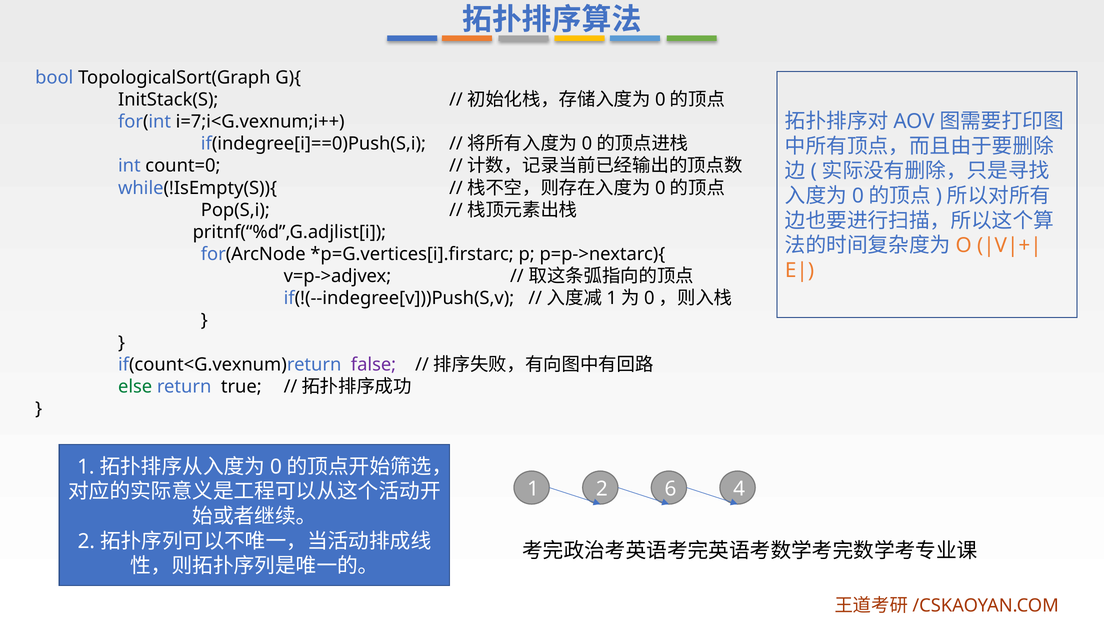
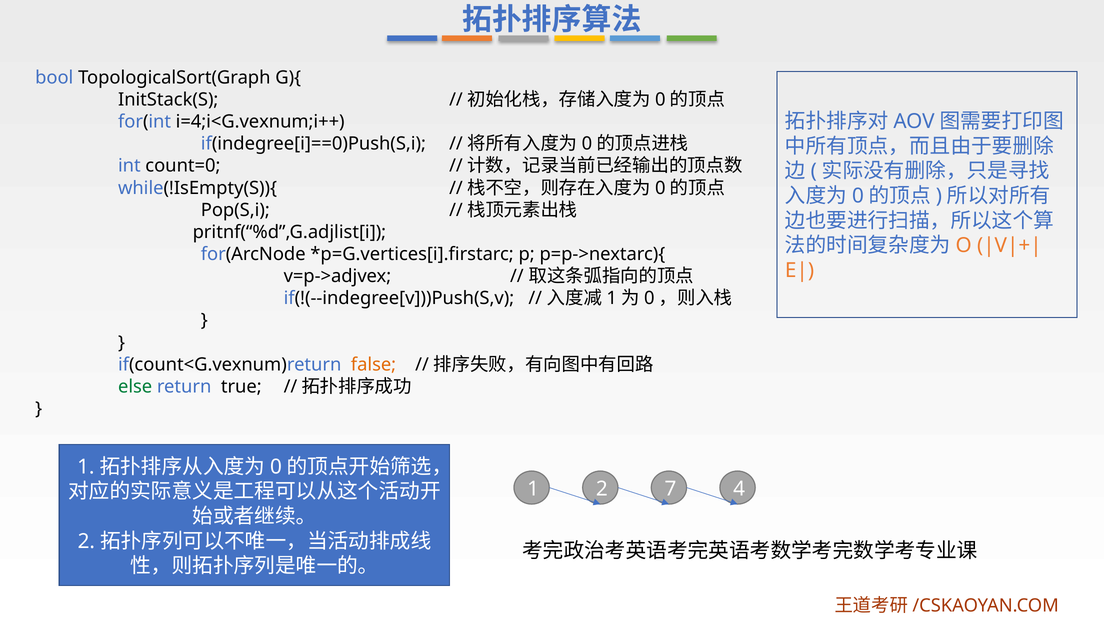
i=7;i<G.vexnum;i++: i=7;i<G.vexnum;i++ -> i=4;i<G.vexnum;i++
false colour: purple -> orange
6: 6 -> 7
